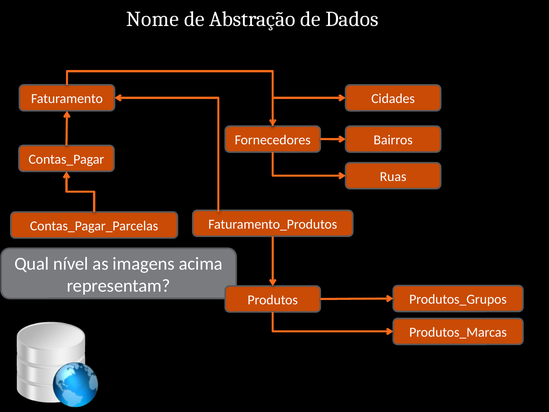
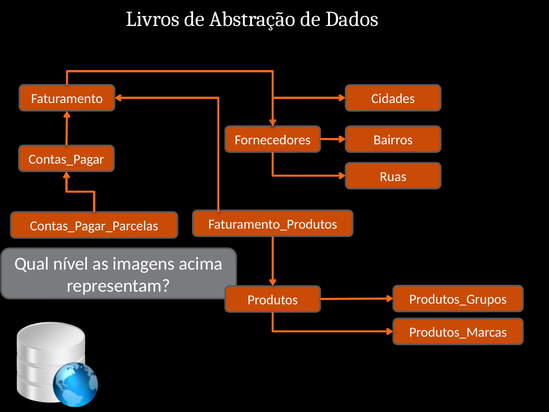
Nome: Nome -> Livros
